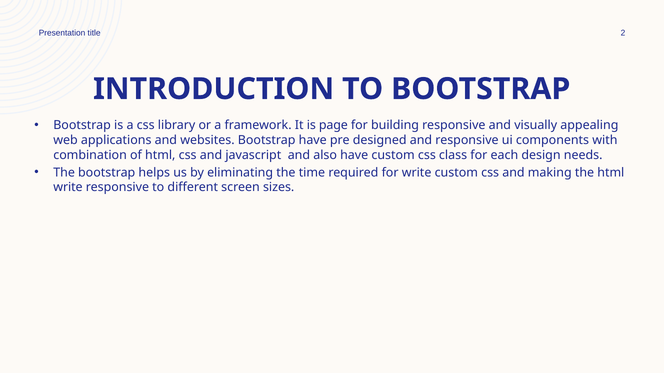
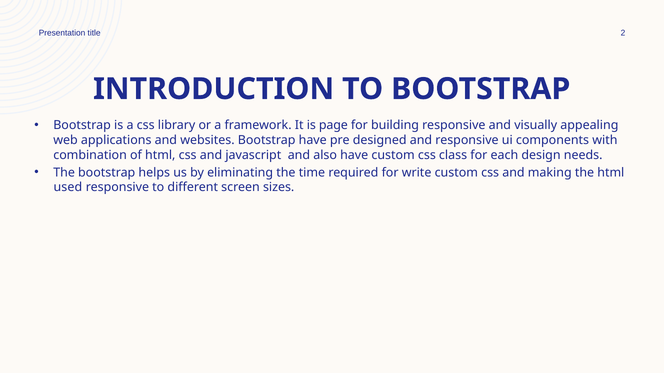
write at (68, 188): write -> used
